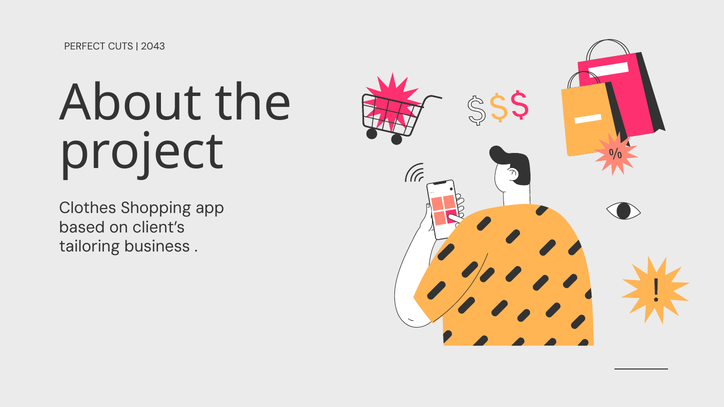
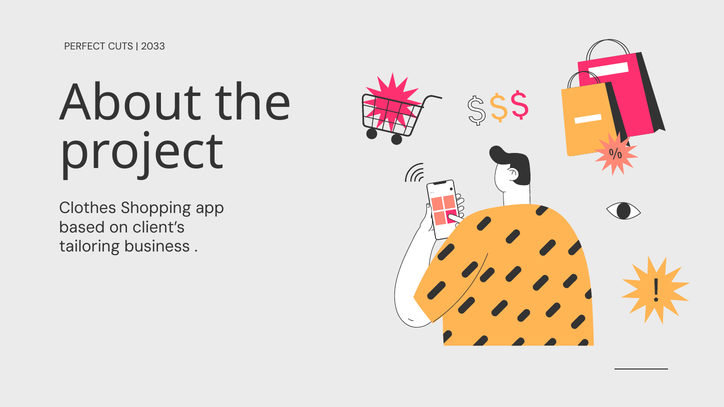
2043: 2043 -> 2033
